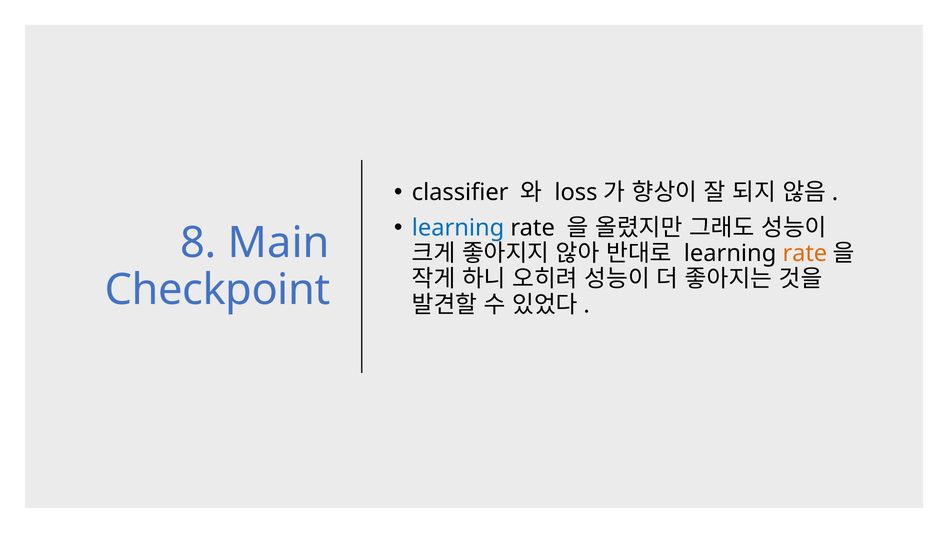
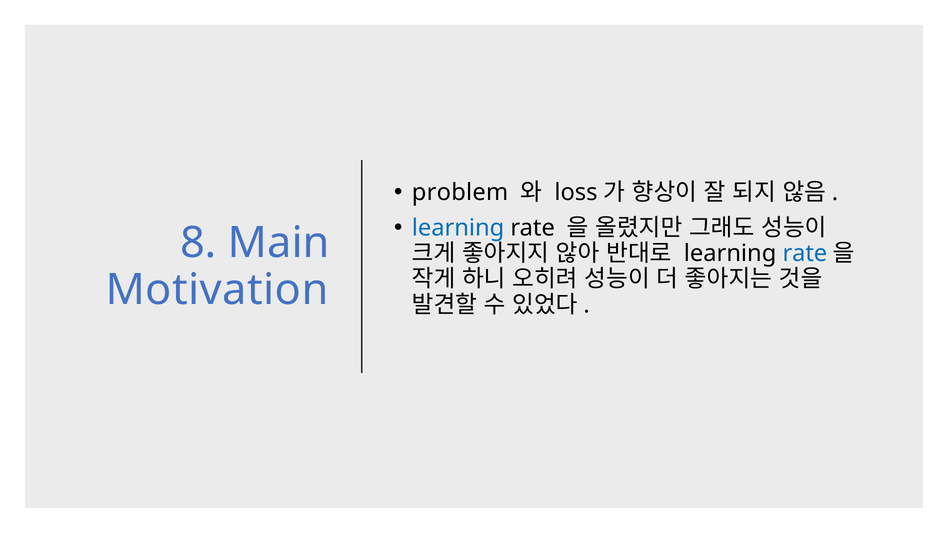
classifier: classifier -> problem
rate at (805, 254) colour: orange -> blue
Checkpoint: Checkpoint -> Motivation
